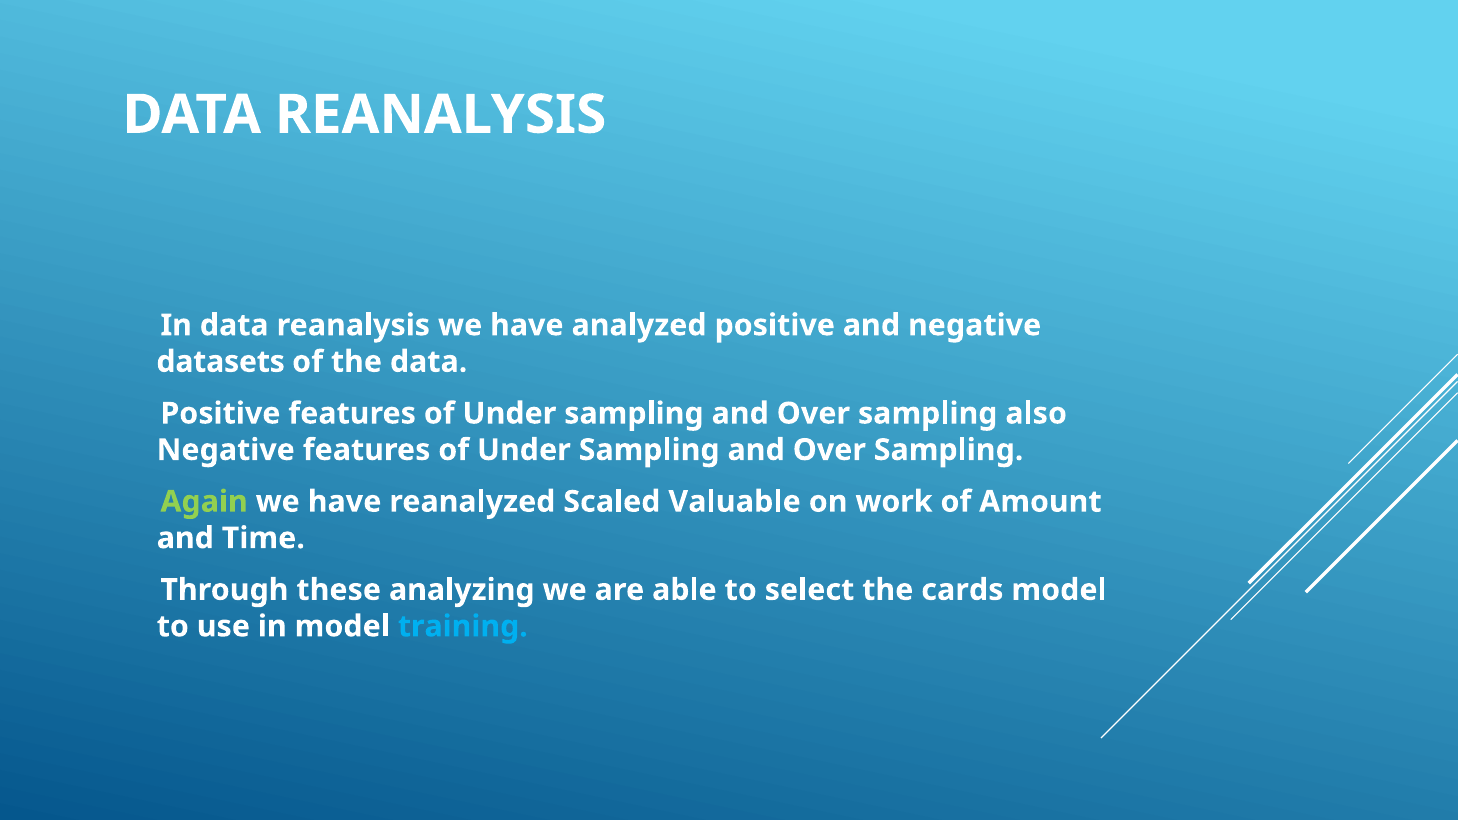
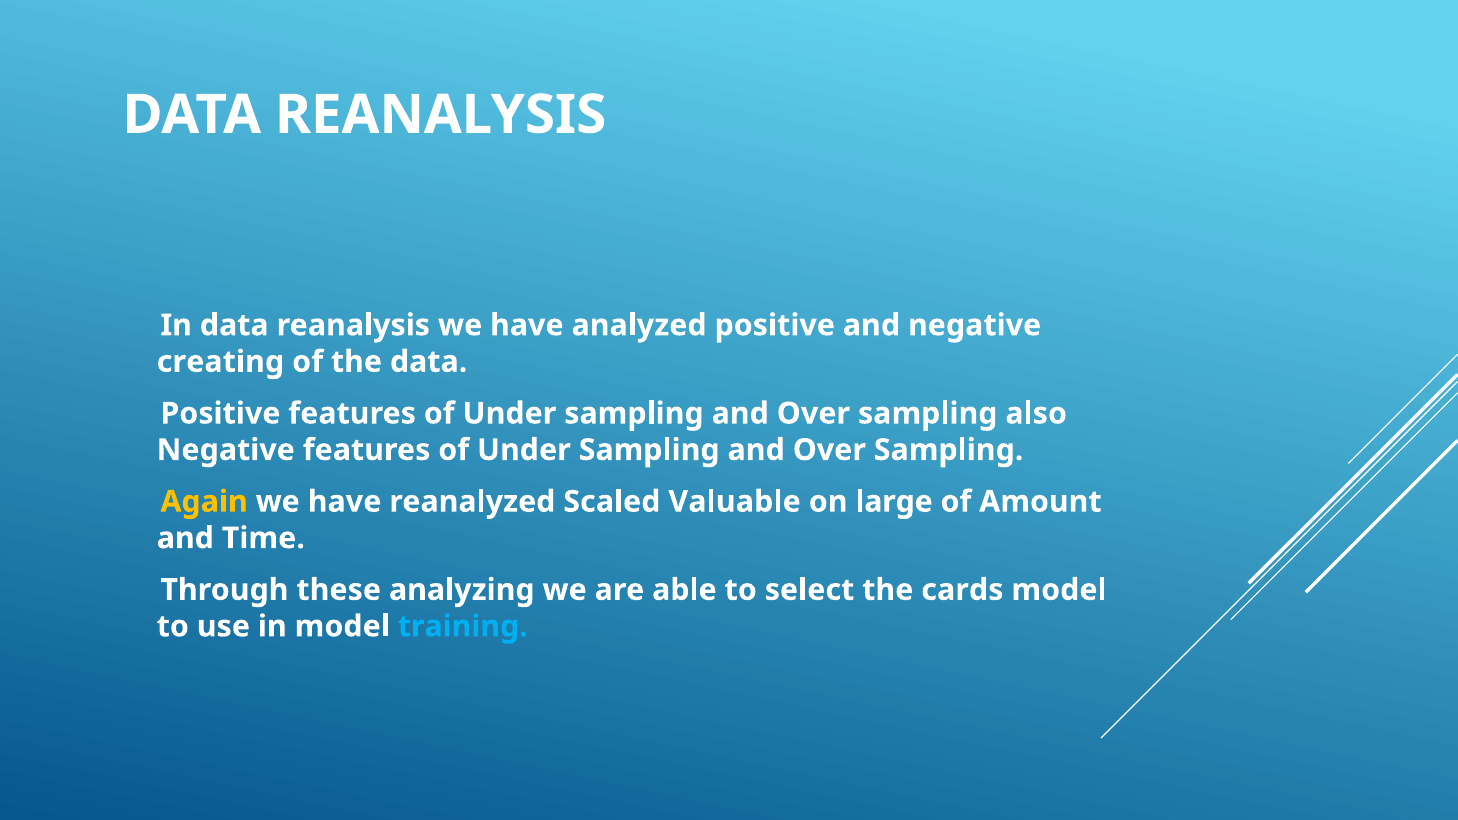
datasets: datasets -> creating
Again colour: light green -> yellow
work: work -> large
